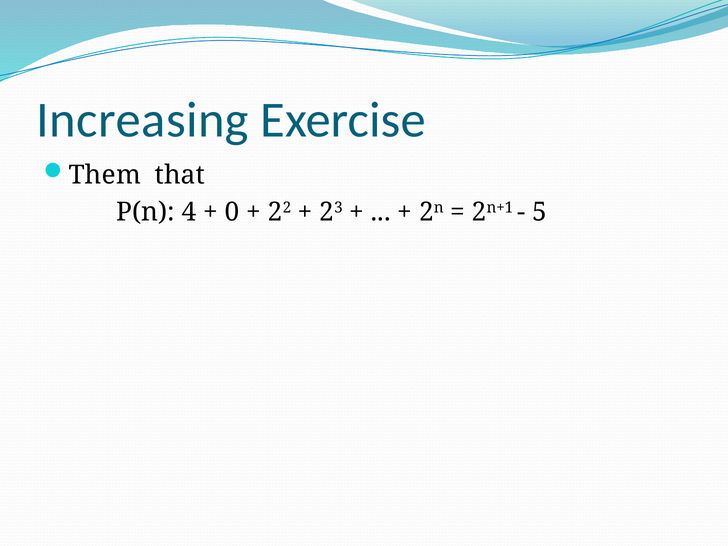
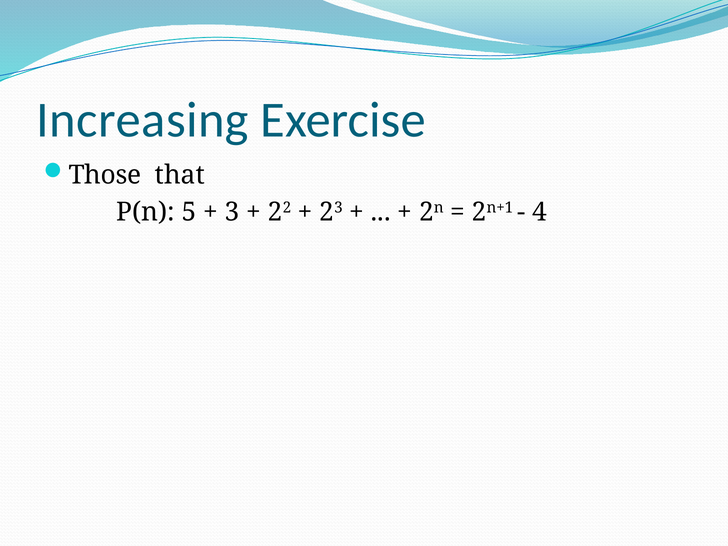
Them: Them -> Those
4: 4 -> 5
0: 0 -> 3
5: 5 -> 4
